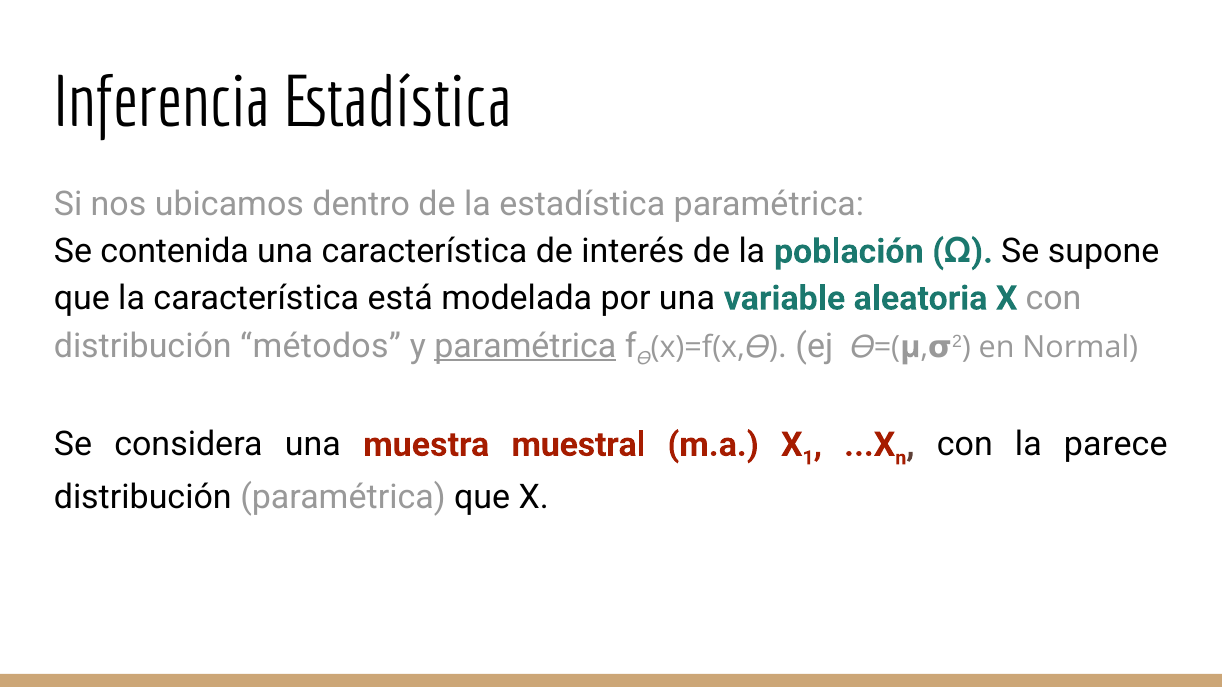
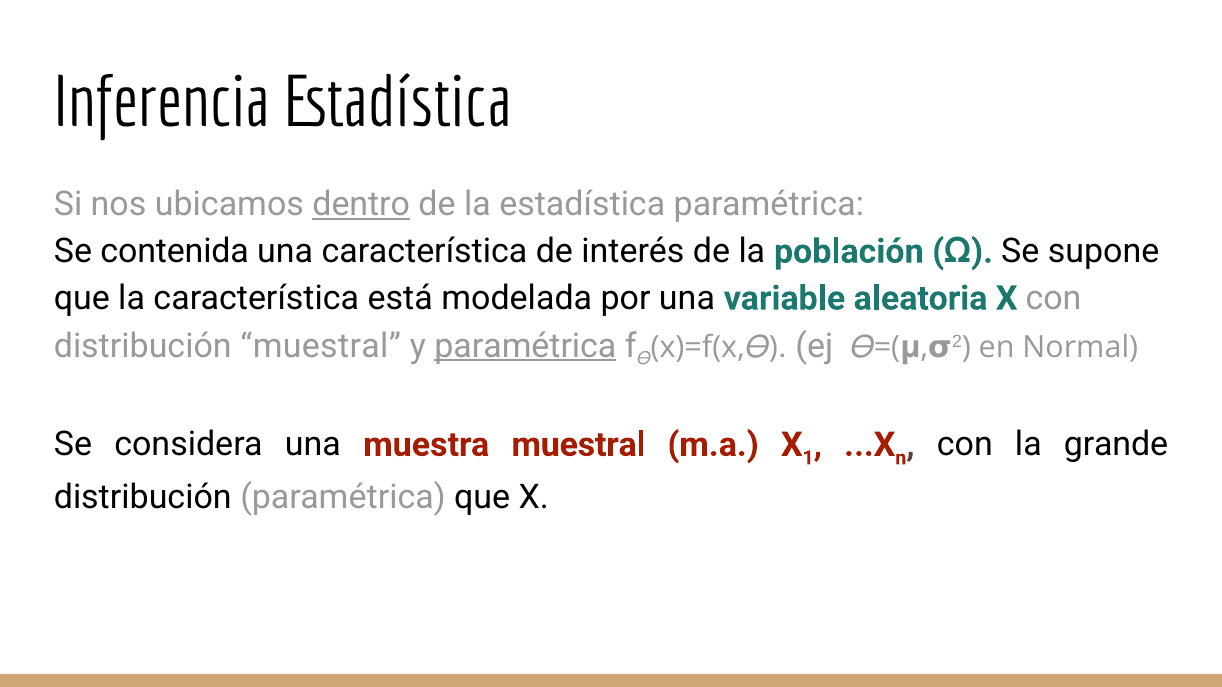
dentro underline: none -> present
distribución métodos: métodos -> muestral
parece: parece -> grande
